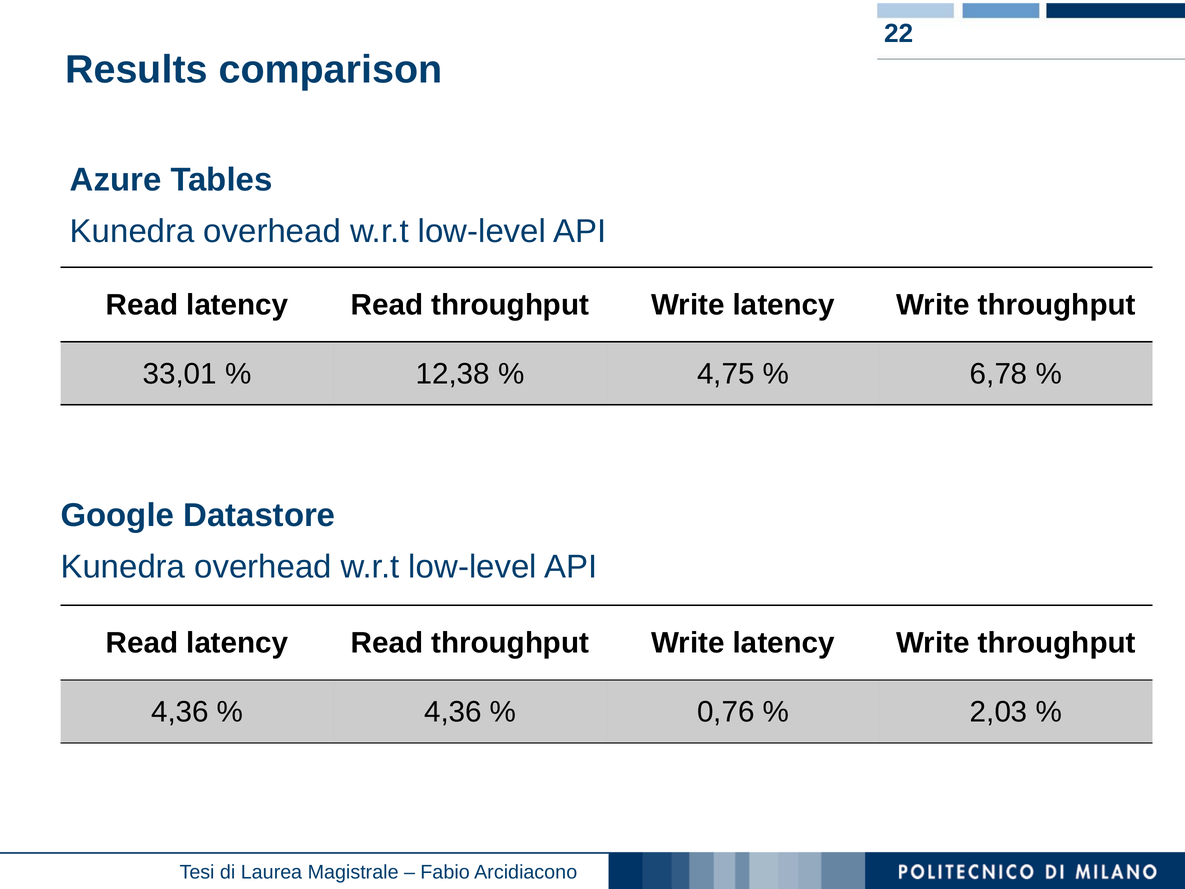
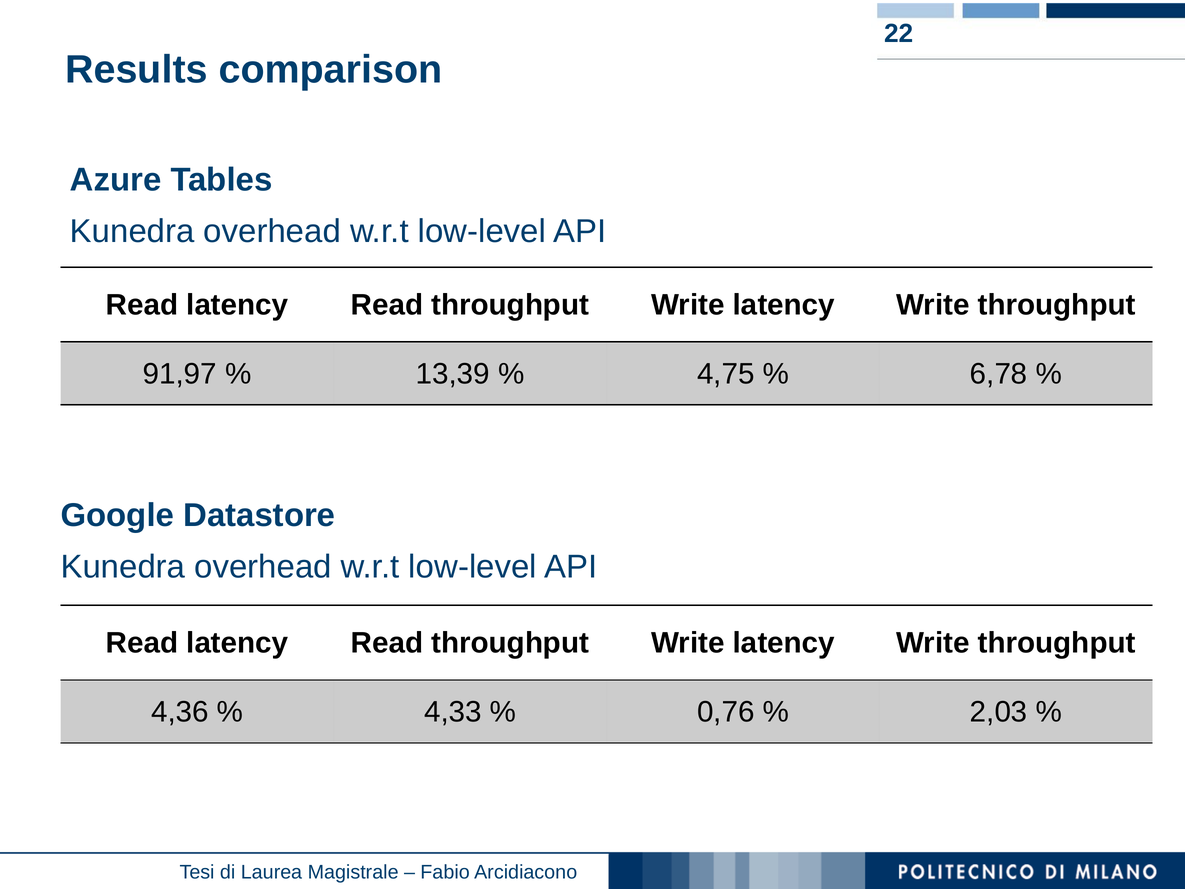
33,01: 33,01 -> 91,97
12,38: 12,38 -> 13,39
4,36 at (453, 712): 4,36 -> 4,33
